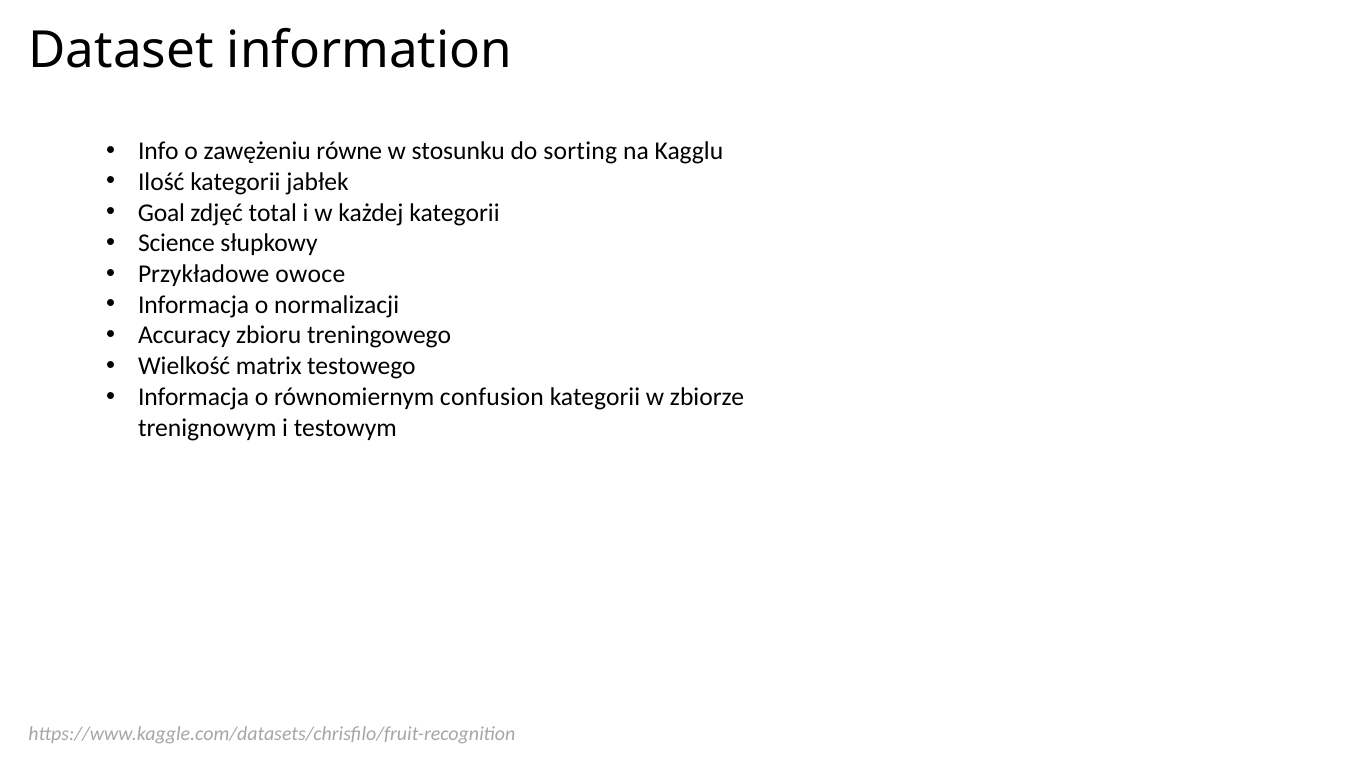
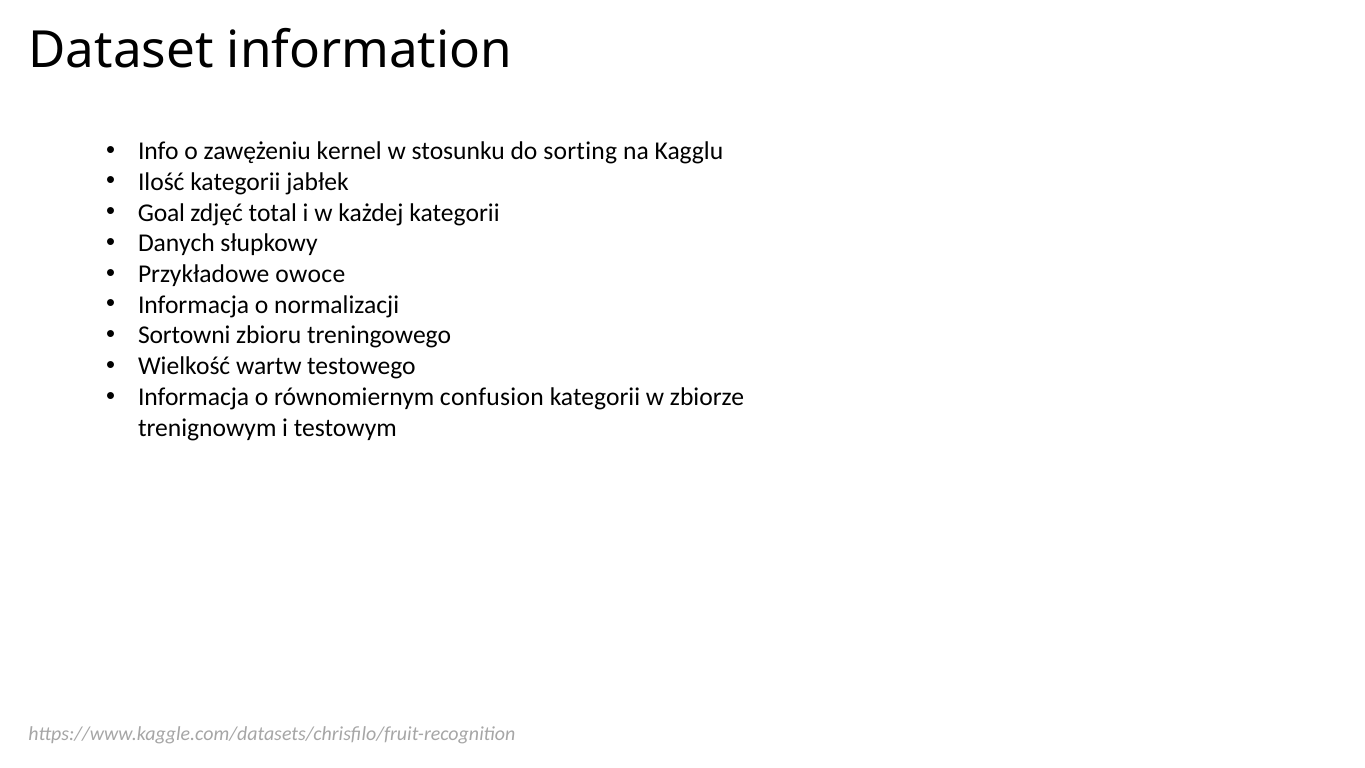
równe: równe -> kernel
Science: Science -> Danych
Accuracy: Accuracy -> Sortowni
matrix: matrix -> wartw
